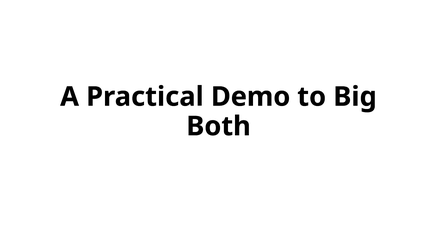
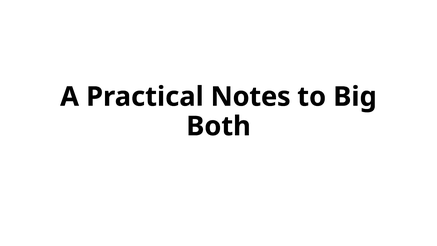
Demo: Demo -> Notes
